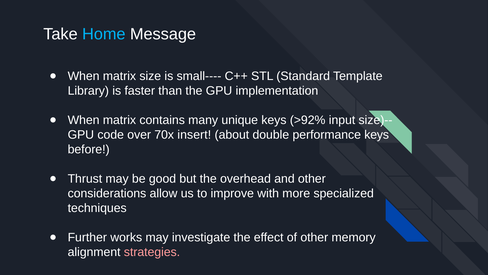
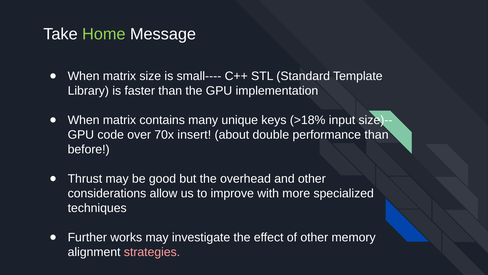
Home colour: light blue -> light green
>92%: >92% -> >18%
performance keys: keys -> than
